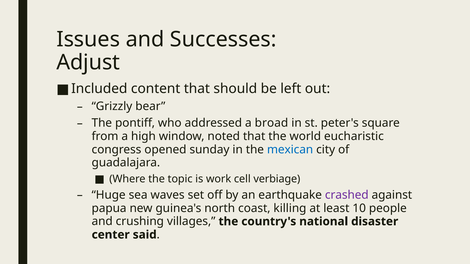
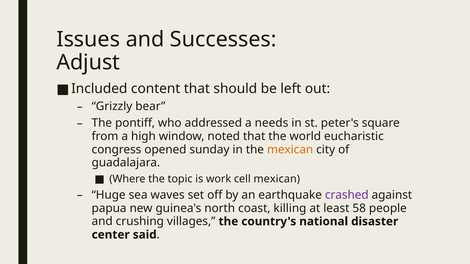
broad: broad -> needs
mexican at (290, 150) colour: blue -> orange
cell verbiage: verbiage -> mexican
10: 10 -> 58
